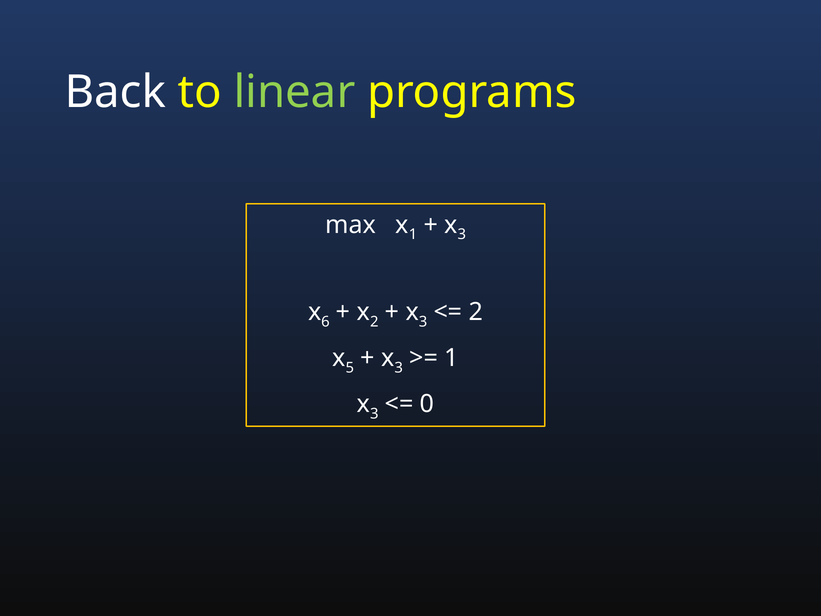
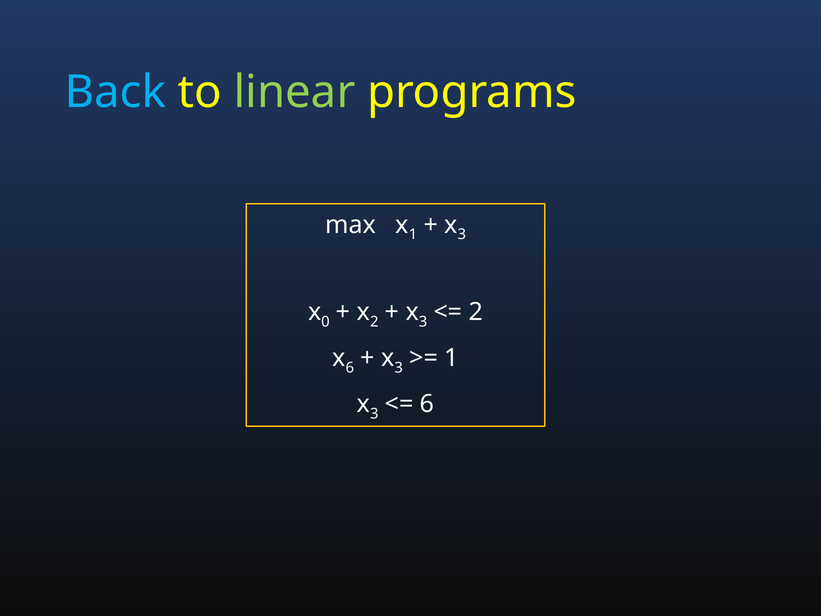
Back colour: white -> light blue
6: 6 -> 0
5 at (350, 368): 5 -> 6
0 at (427, 404): 0 -> 6
